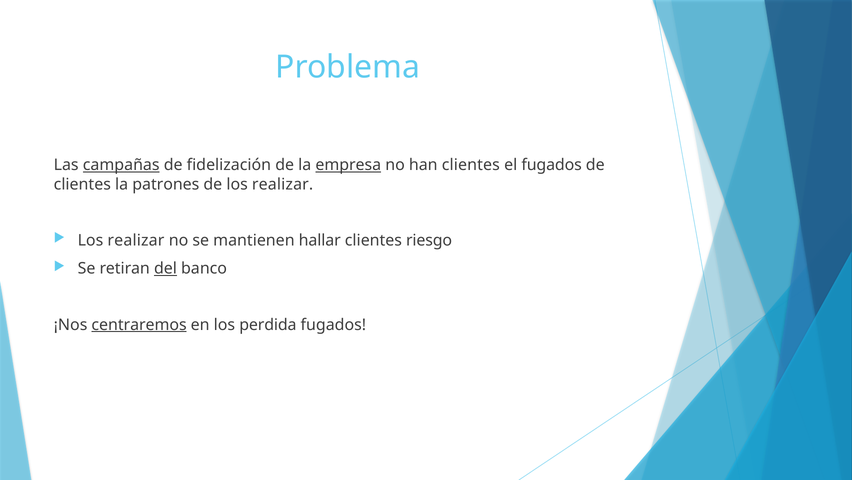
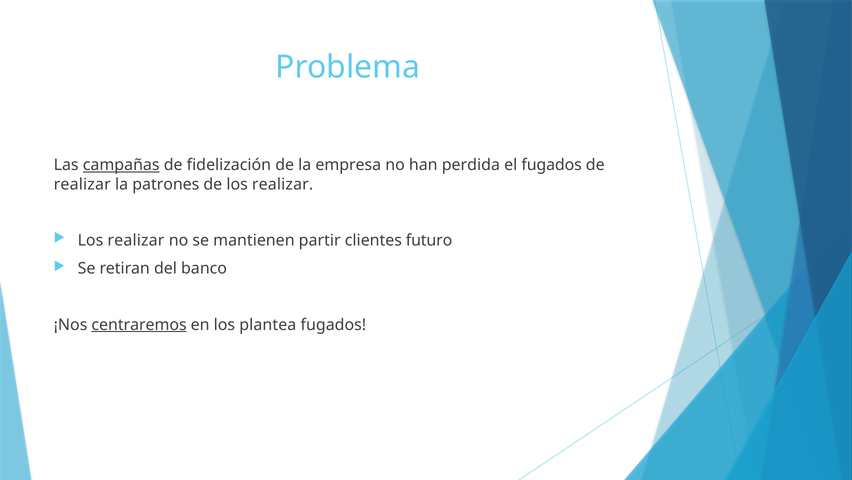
empresa underline: present -> none
han clientes: clientes -> perdida
clientes at (82, 184): clientes -> realizar
hallar: hallar -> partir
riesgo: riesgo -> futuro
del underline: present -> none
perdida: perdida -> plantea
